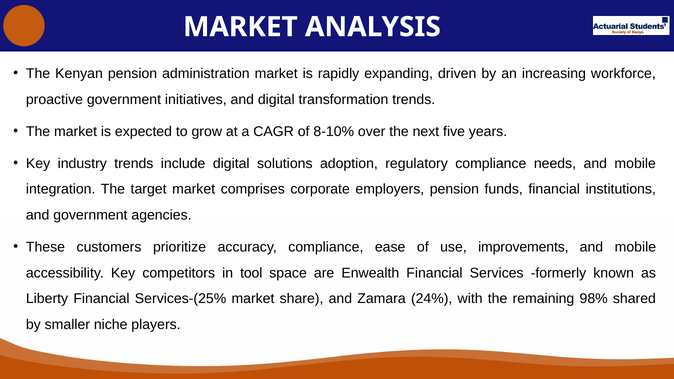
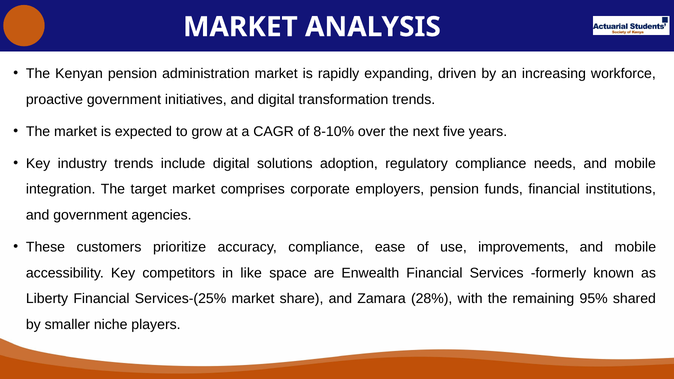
tool: tool -> like
24%: 24% -> 28%
98%: 98% -> 95%
